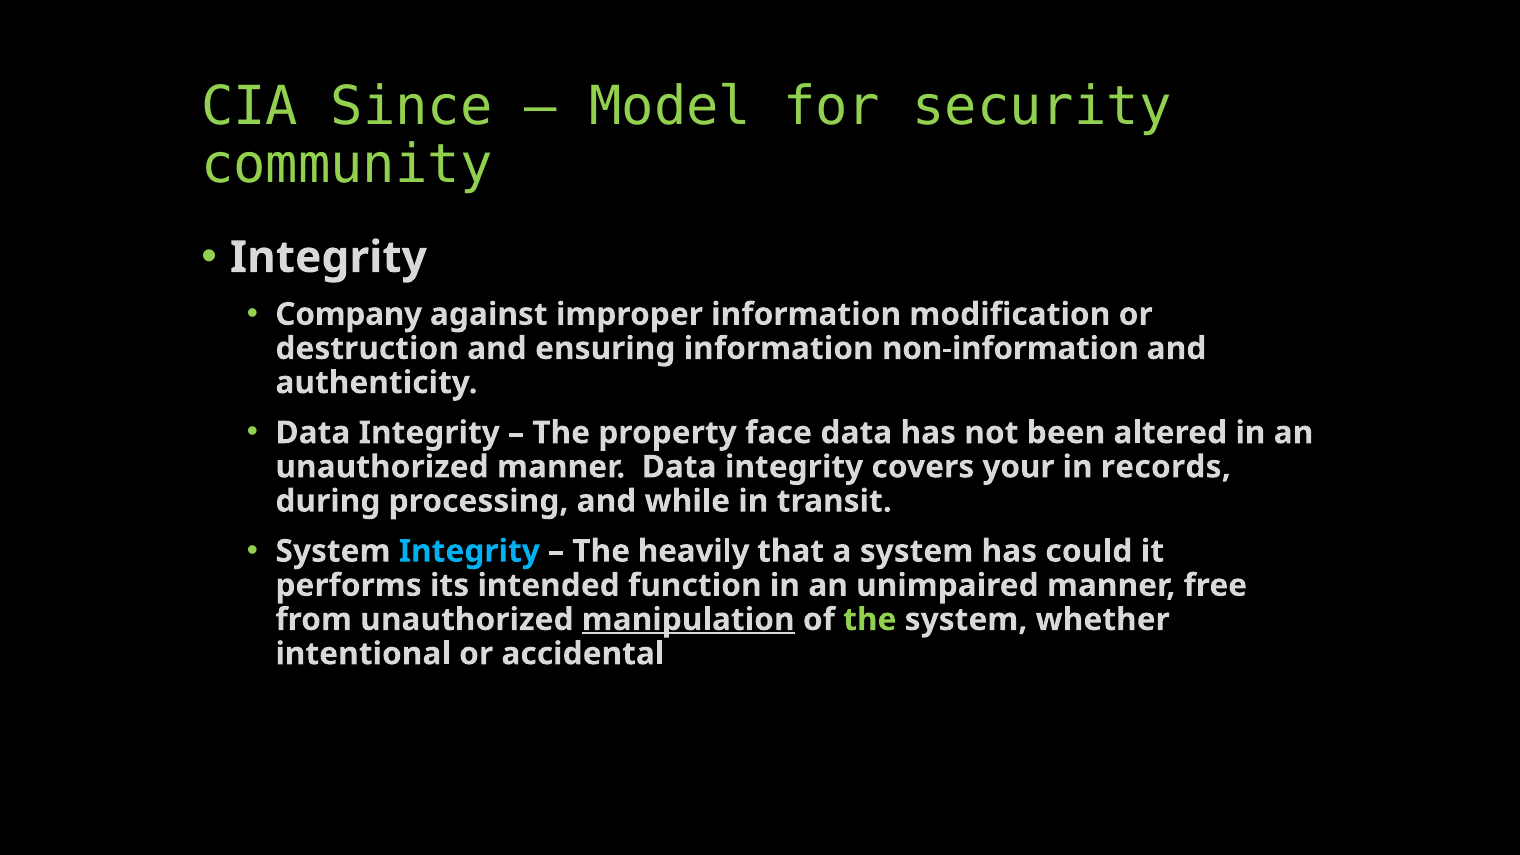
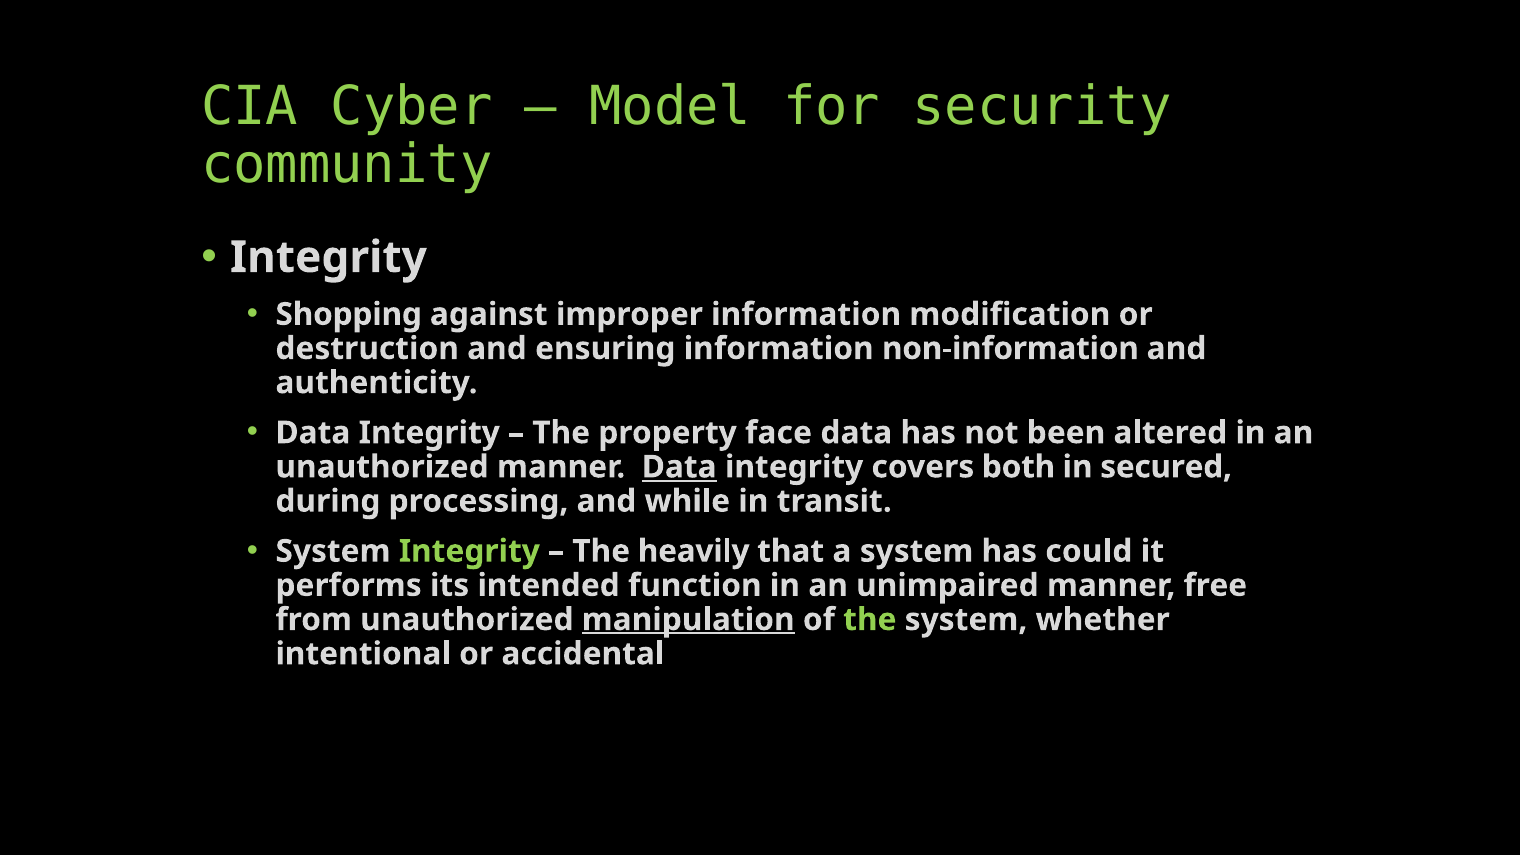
Since: Since -> Cyber
Company: Company -> Shopping
Data at (679, 467) underline: none -> present
your: your -> both
records: records -> secured
Integrity at (469, 551) colour: light blue -> light green
